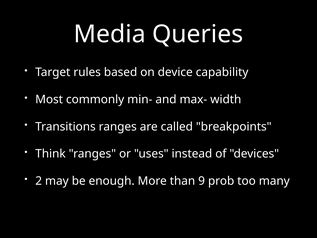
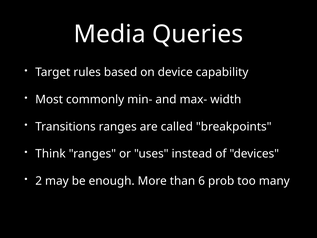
9: 9 -> 6
